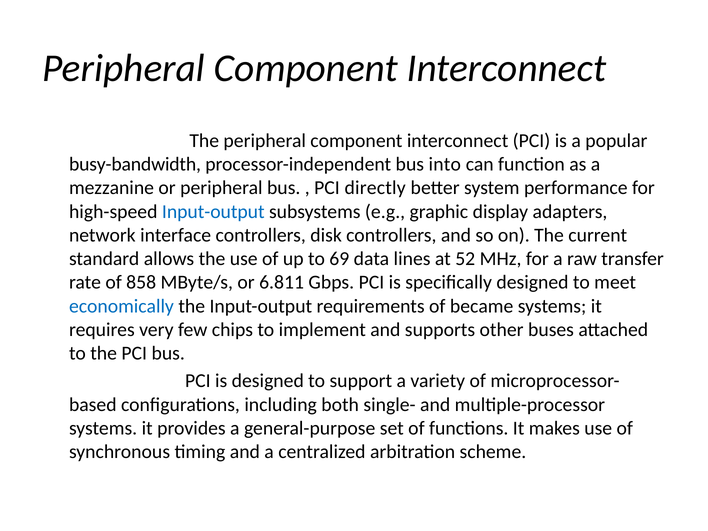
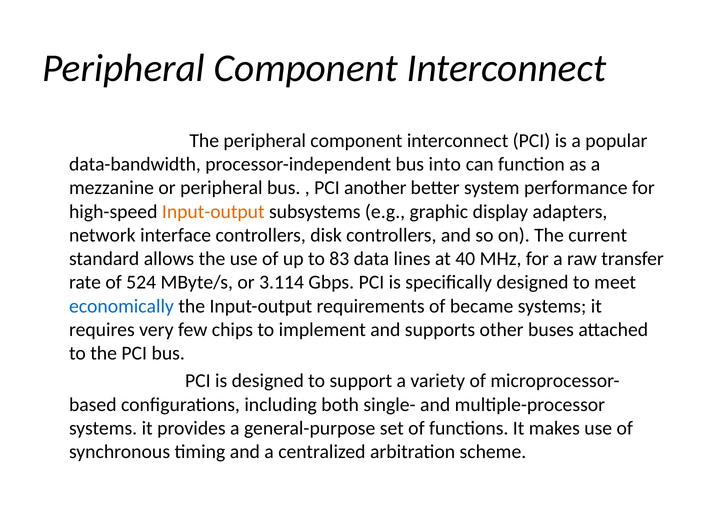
busy-bandwidth: busy-bandwidth -> data-bandwidth
directly: directly -> another
Input-output at (213, 212) colour: blue -> orange
69: 69 -> 83
52: 52 -> 40
858: 858 -> 524
6.811: 6.811 -> 3.114
